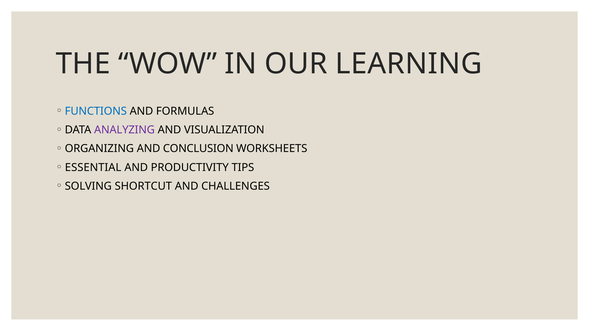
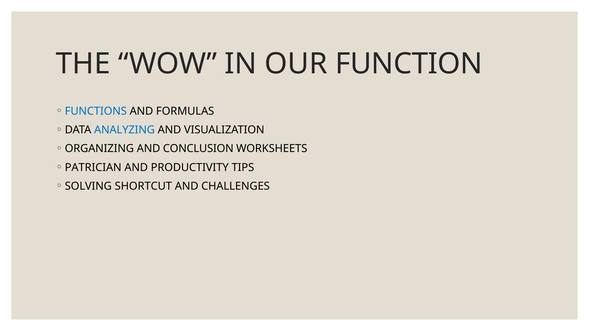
LEARNING: LEARNING -> FUNCTION
ANALYZING colour: purple -> blue
ESSENTIAL: ESSENTIAL -> PATRICIAN
